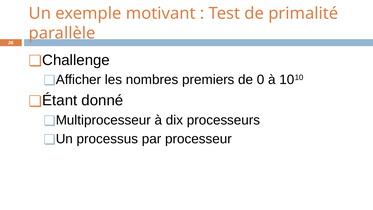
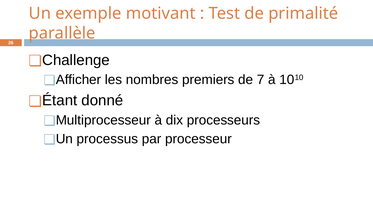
0: 0 -> 7
